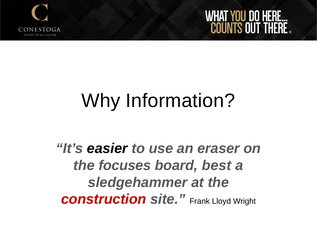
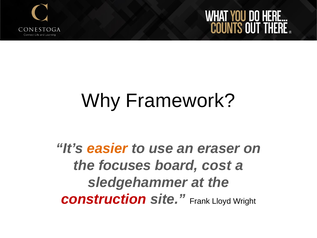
Information: Information -> Framework
easier colour: black -> orange
best: best -> cost
